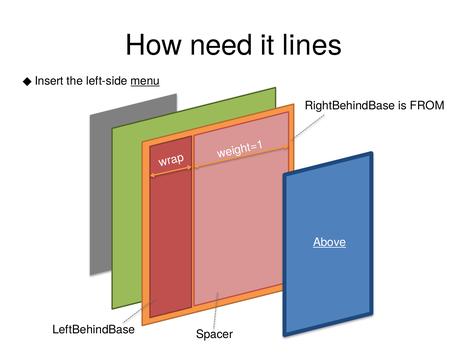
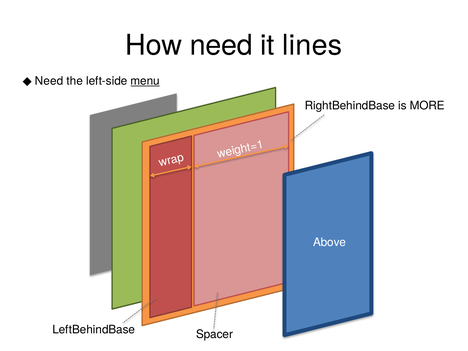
Insert at (49, 81): Insert -> Need
FROM: FROM -> MORE
Above underline: present -> none
